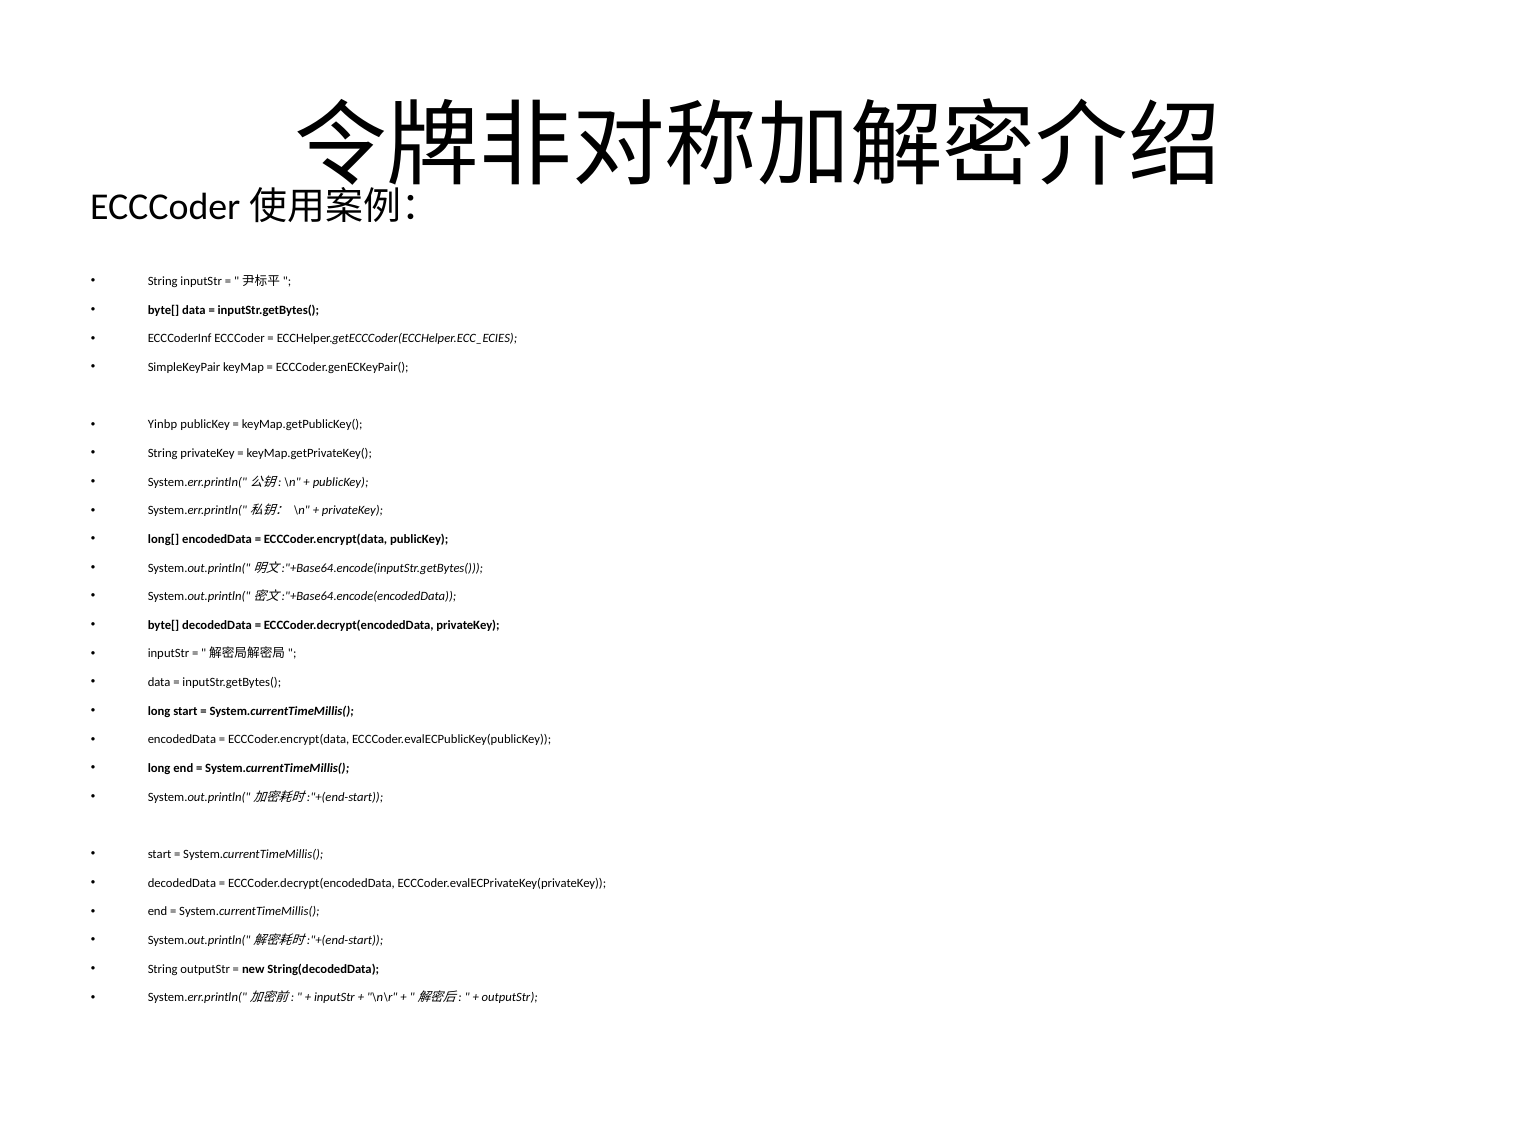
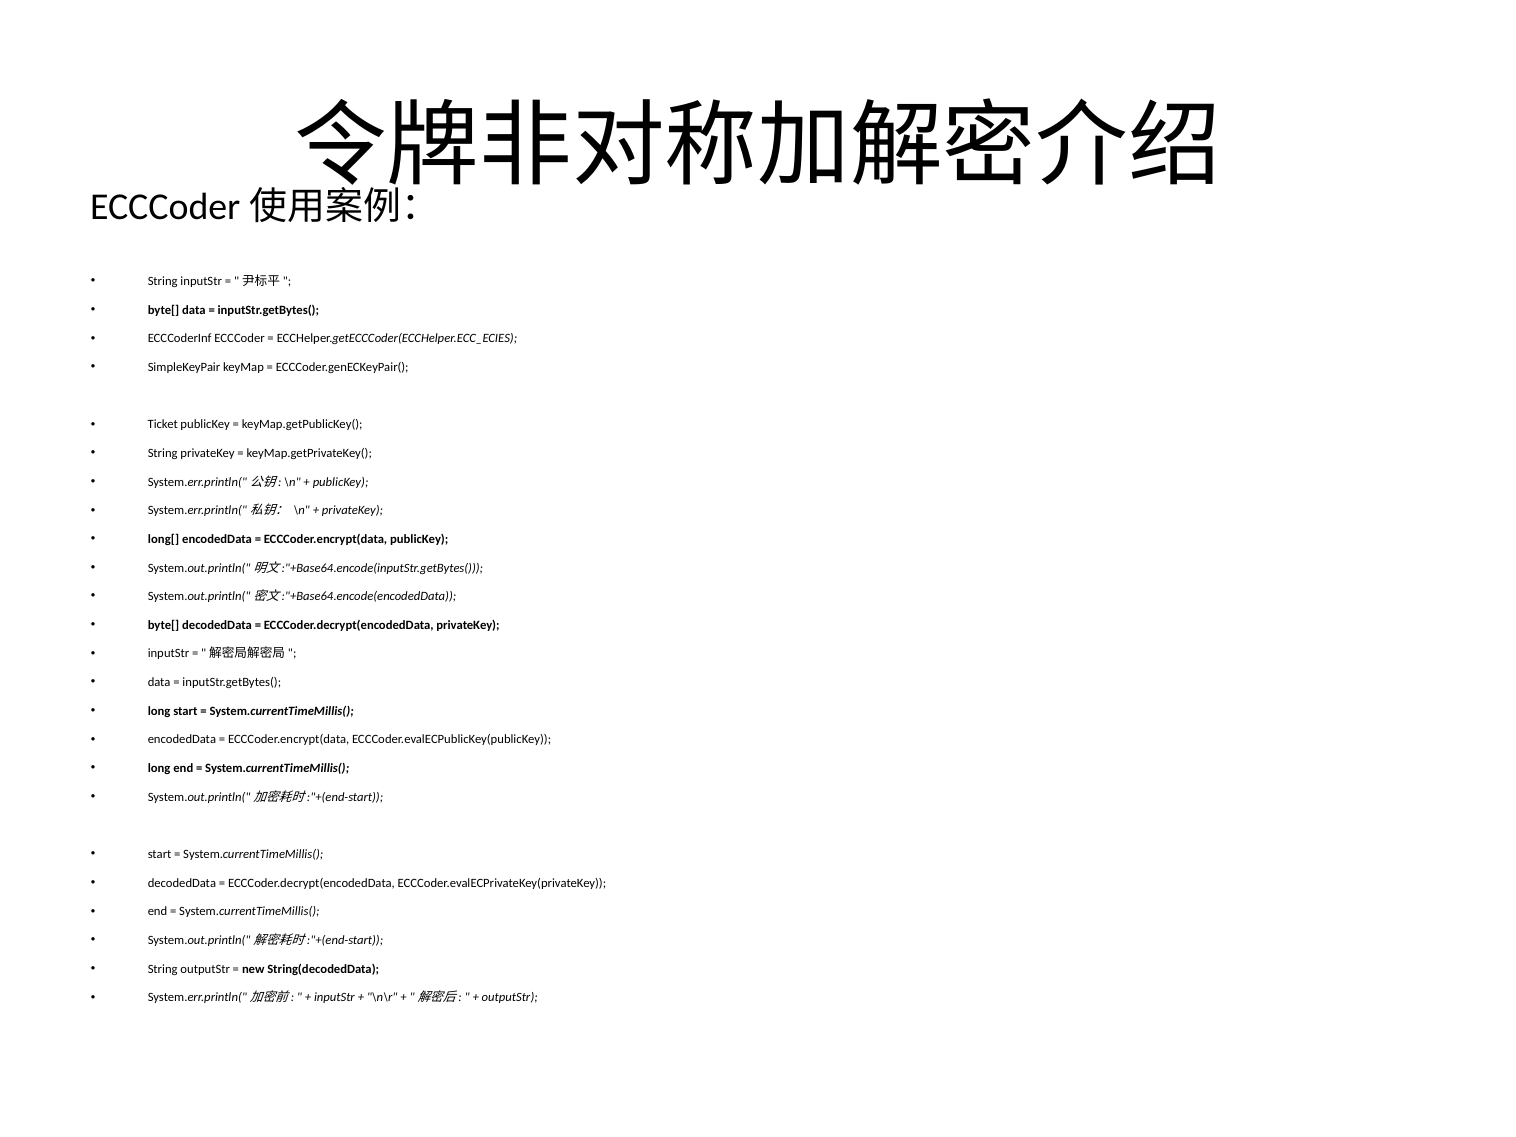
Yinbp: Yinbp -> Ticket
